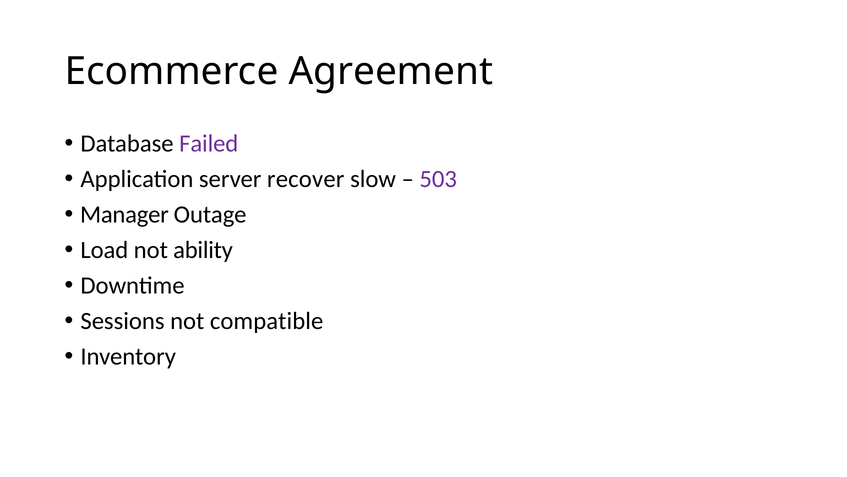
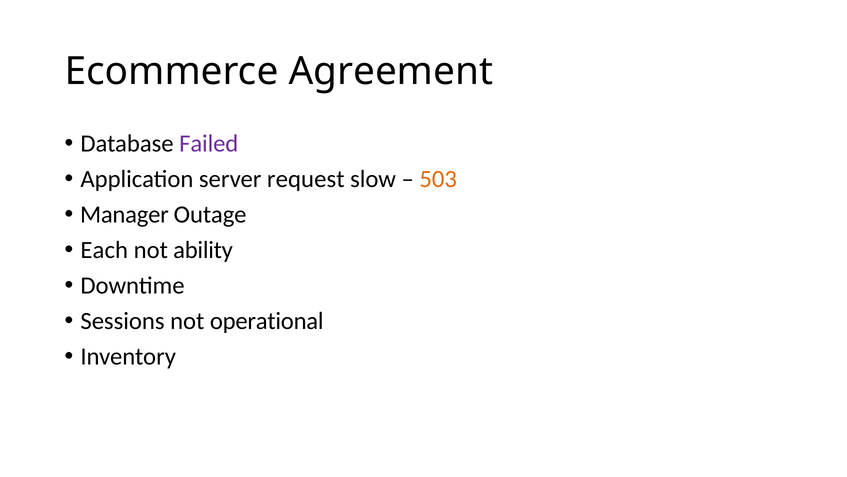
recover: recover -> request
503 colour: purple -> orange
Load: Load -> Each
compatible: compatible -> operational
